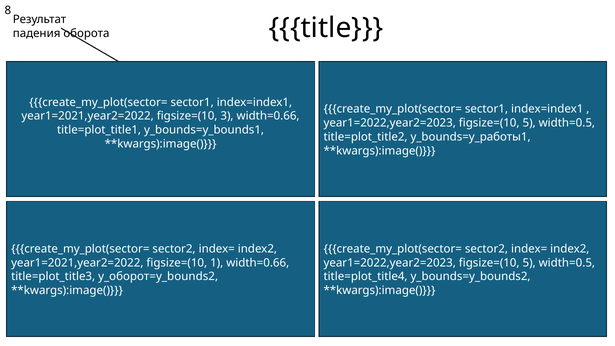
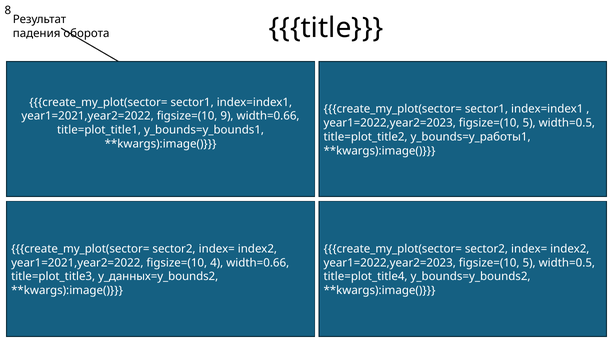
3: 3 -> 9
1: 1 -> 4
y_оборот=y_bounds2: y_оборот=y_bounds2 -> y_данных=y_bounds2
